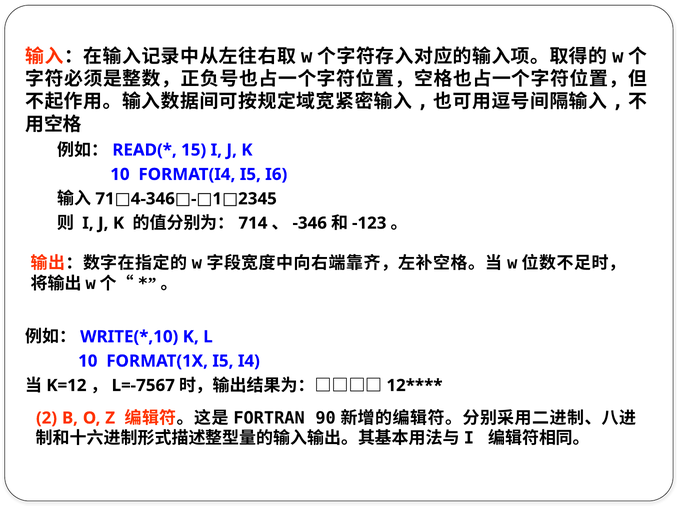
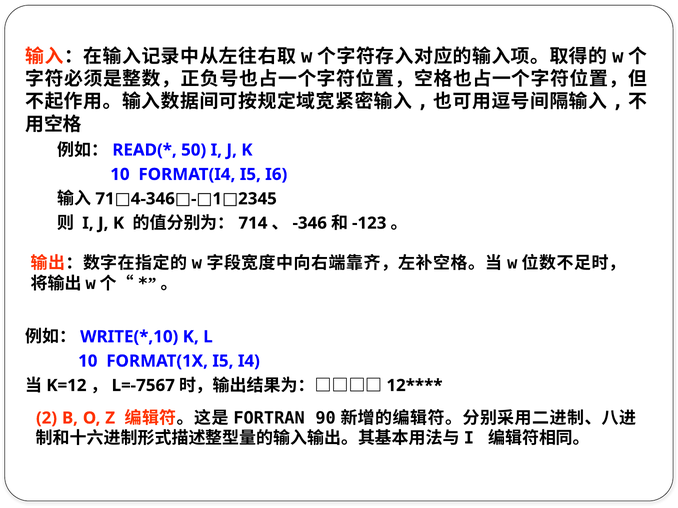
15: 15 -> 50
